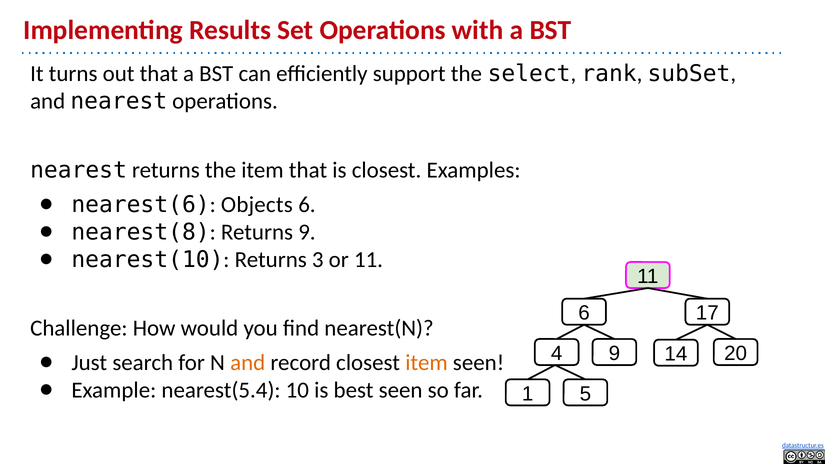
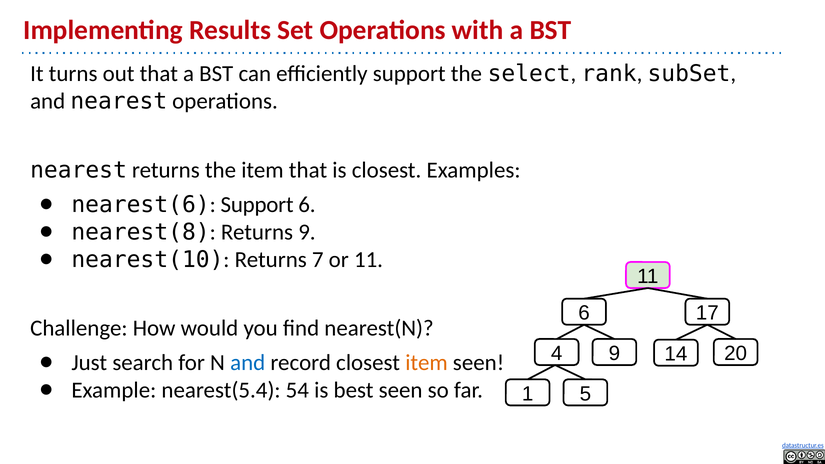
nearest(6 Objects: Objects -> Support
3: 3 -> 7
and at (248, 363) colour: orange -> blue
10: 10 -> 54
